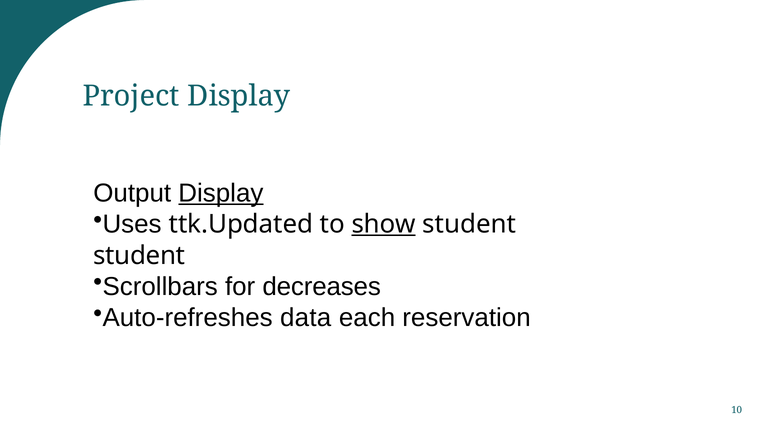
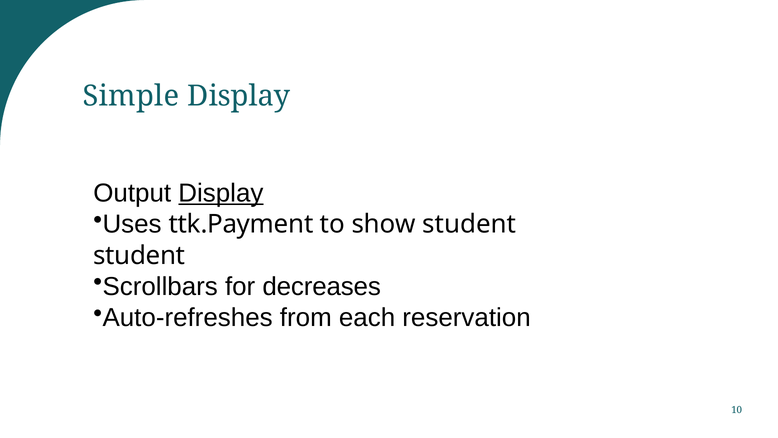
Project: Project -> Simple
ttk.Updated: ttk.Updated -> ttk.Payment
show underline: present -> none
data: data -> from
